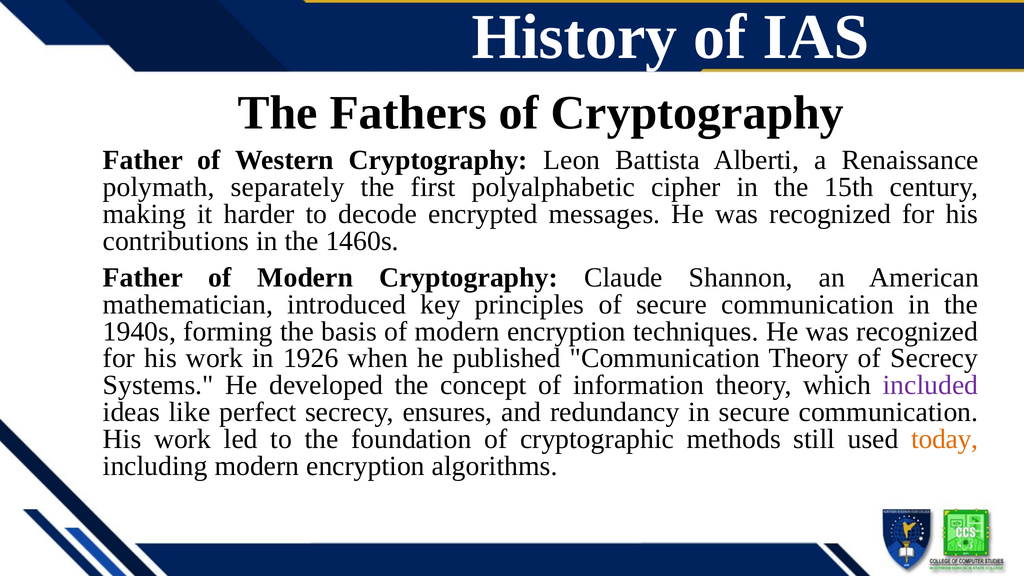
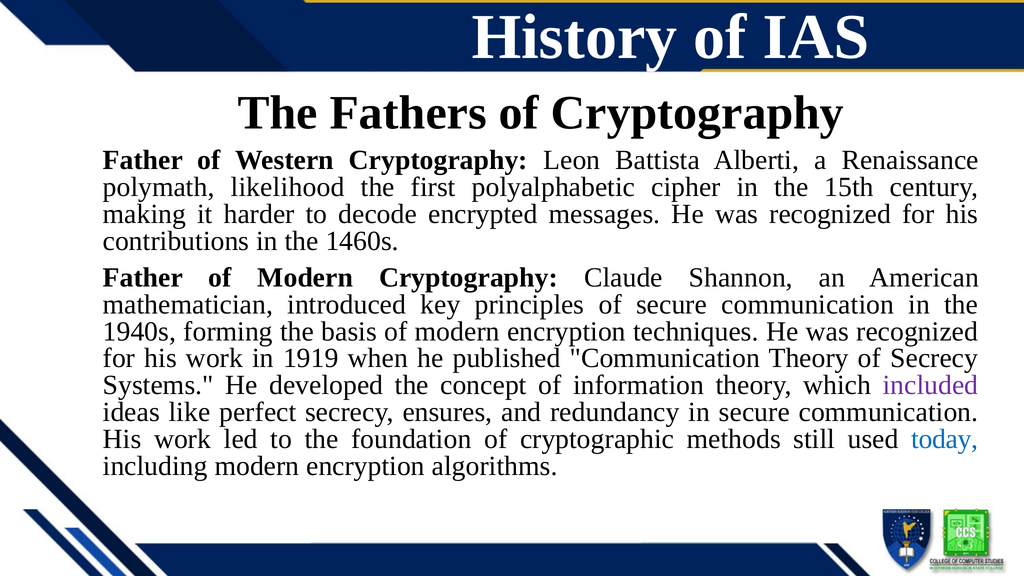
separately: separately -> likelihood
1926: 1926 -> 1919
today colour: orange -> blue
